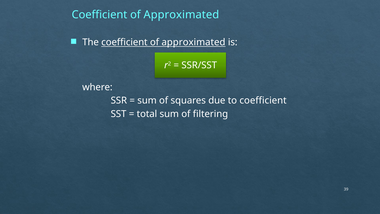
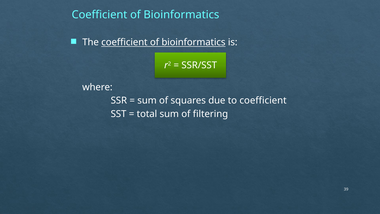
Approximated at (181, 15): Approximated -> Bioinformatics
The coefficient of approximated: approximated -> bioinformatics
